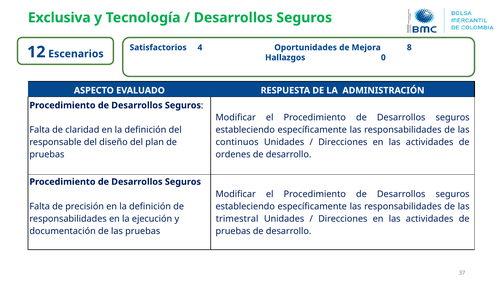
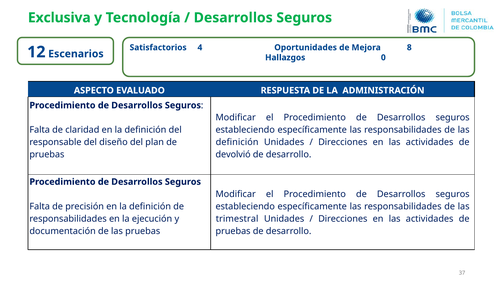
continuos at (237, 142): continuos -> definición
ordenes: ordenes -> devolvió
